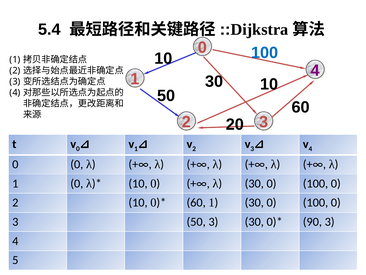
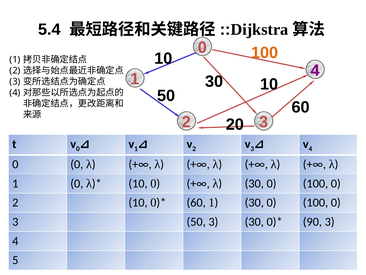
100 at (265, 53) colour: blue -> orange
